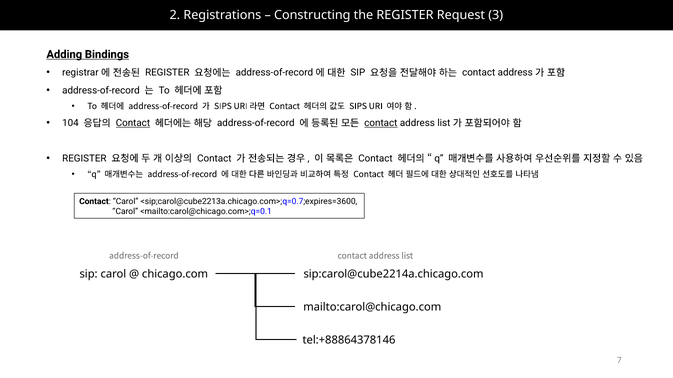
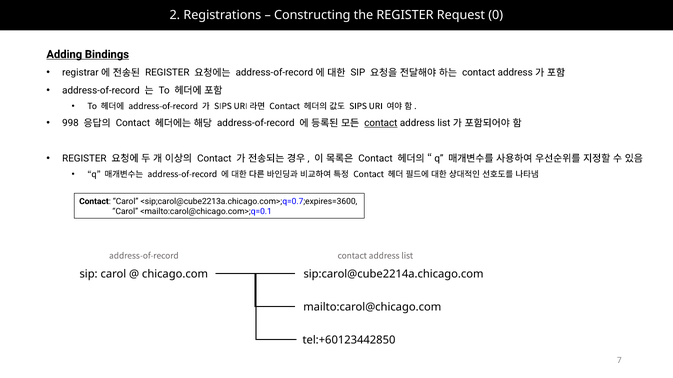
3: 3 -> 0
104: 104 -> 998
Contact at (133, 123) underline: present -> none
tel:+88864378146: tel:+88864378146 -> tel:+60123442850
